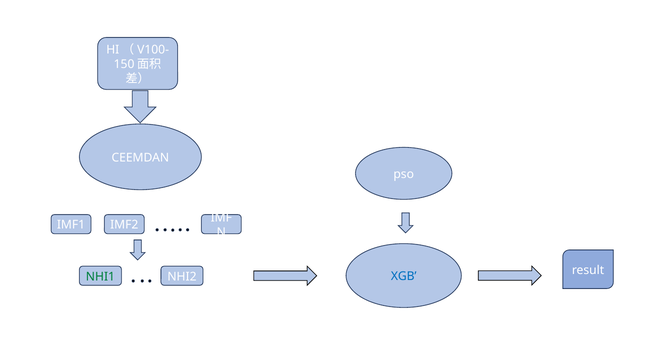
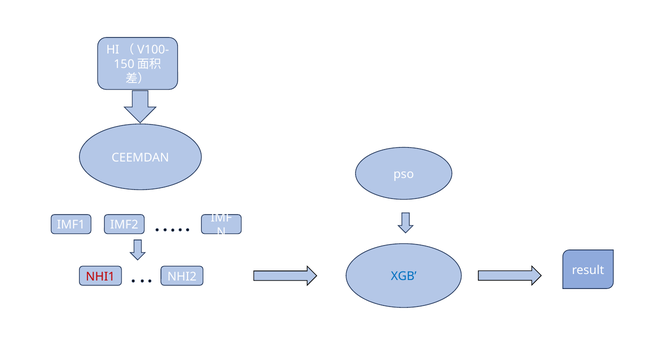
NHI1 colour: green -> red
